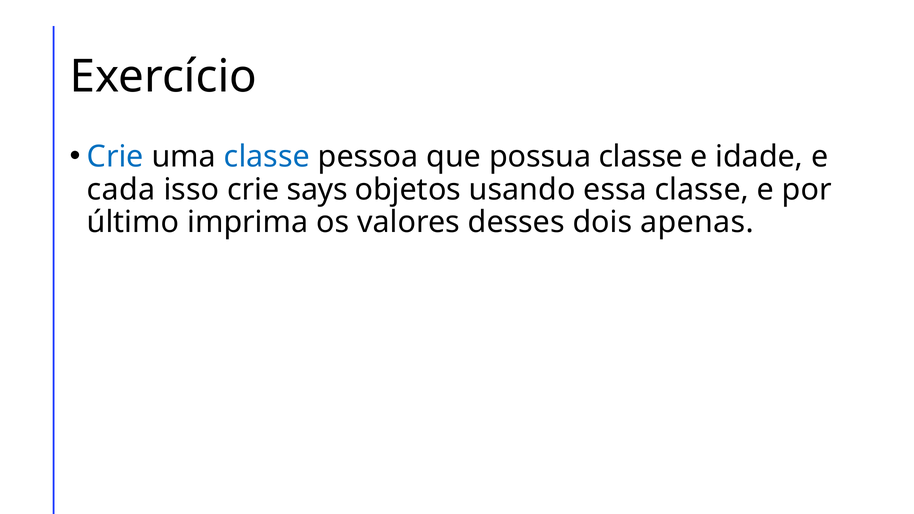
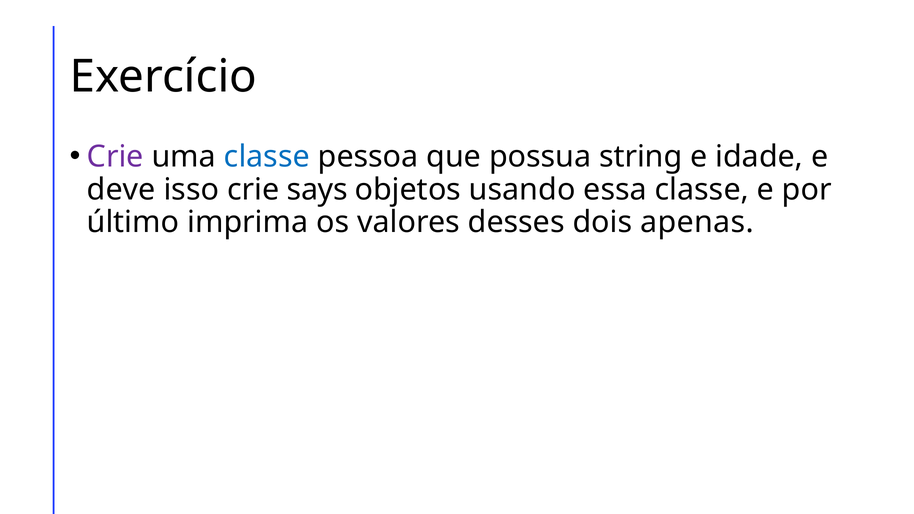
Crie at (115, 157) colour: blue -> purple
possua classe: classe -> string
cada: cada -> deve
